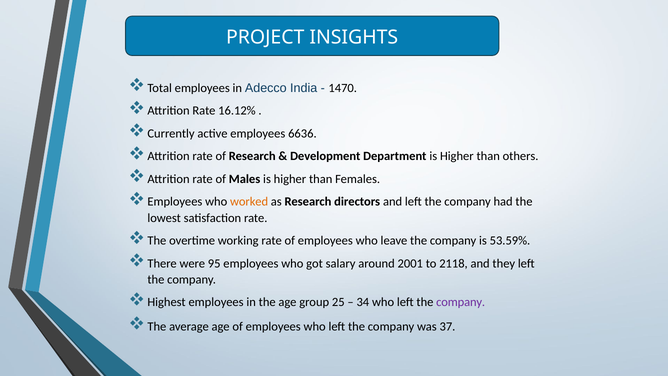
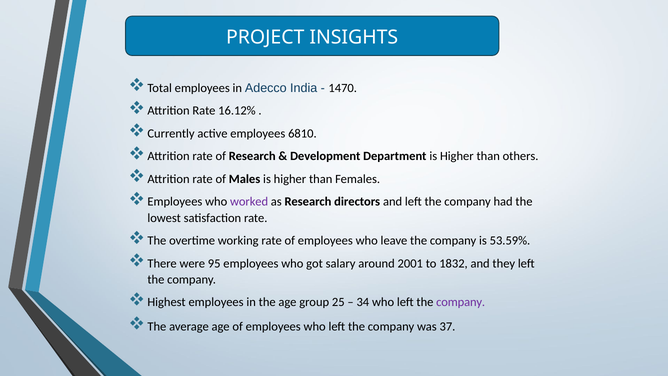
6636: 6636 -> 6810
worked colour: orange -> purple
2118: 2118 -> 1832
